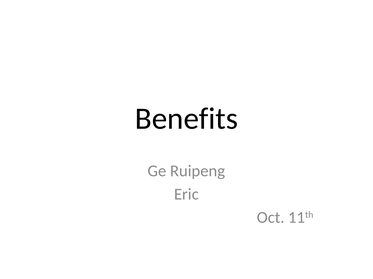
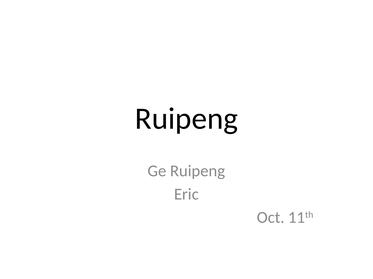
Benefits at (186, 119): Benefits -> Ruipeng
